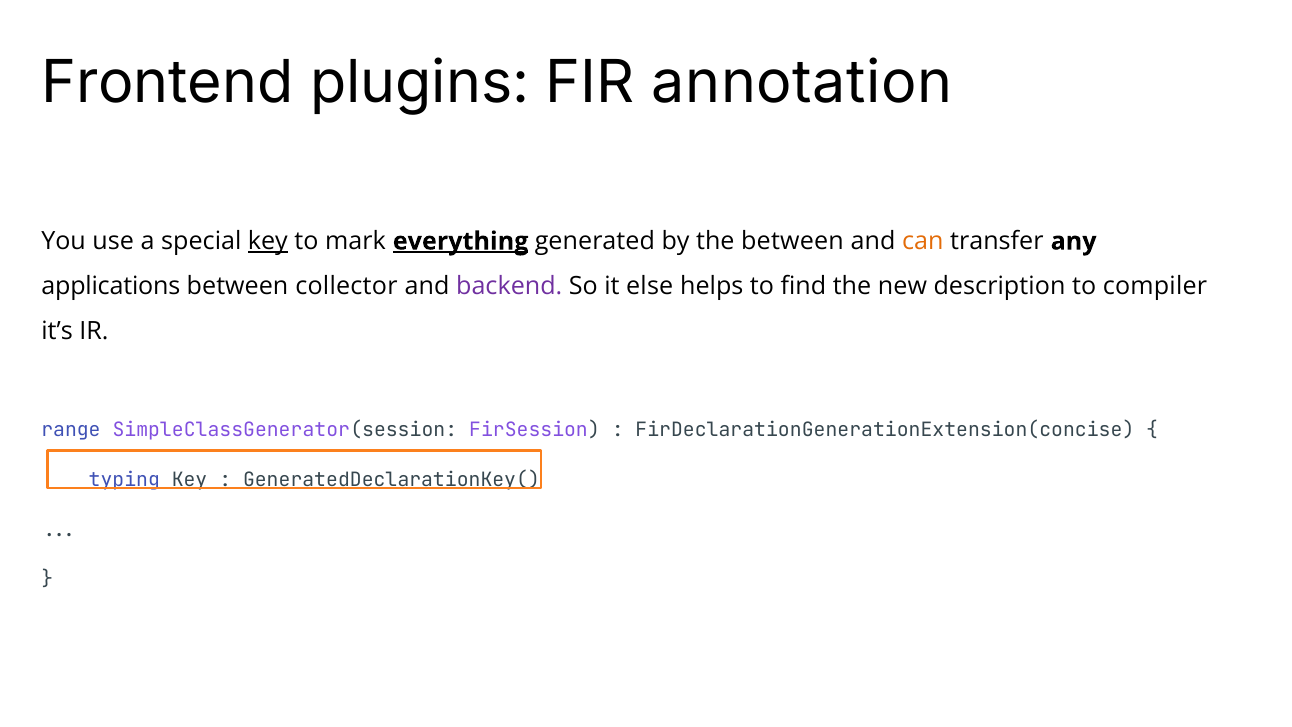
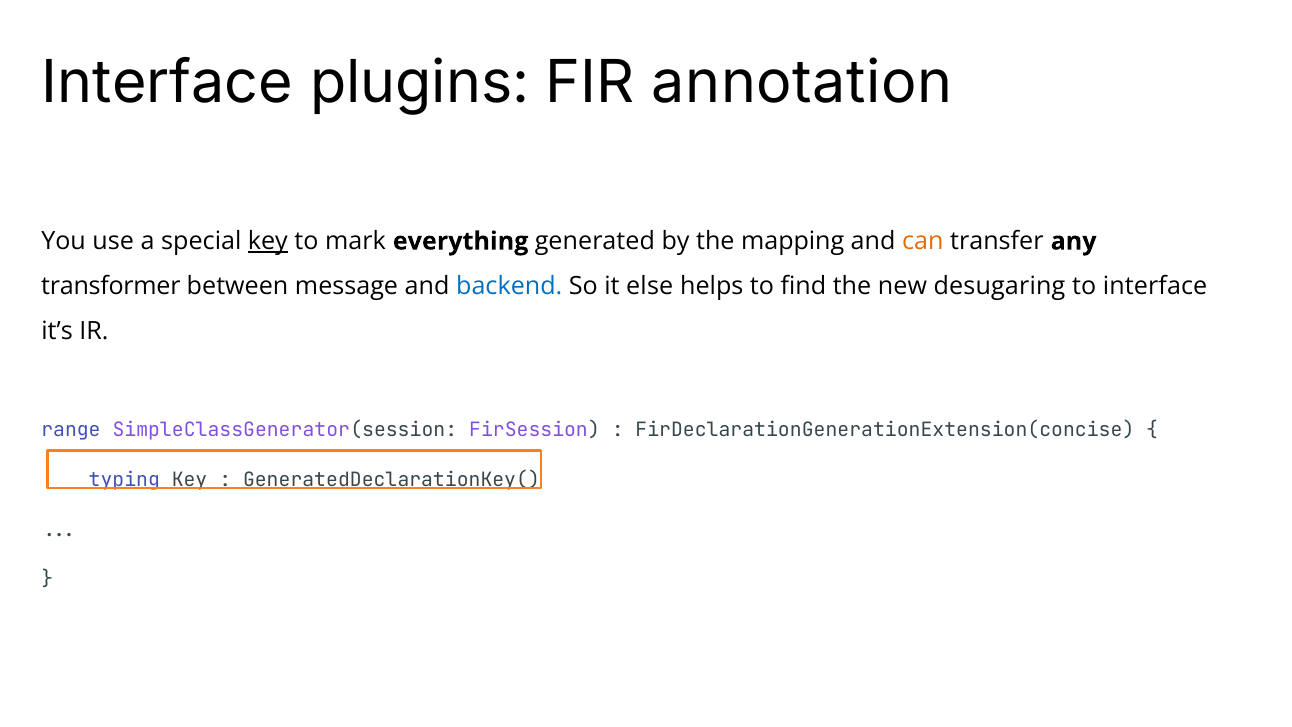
Frontend at (167, 83): Frontend -> Interface
everything underline: present -> none
the between: between -> mapping
applications: applications -> transformer
collector: collector -> message
backend colour: purple -> blue
description: description -> desugaring
to compiler: compiler -> interface
